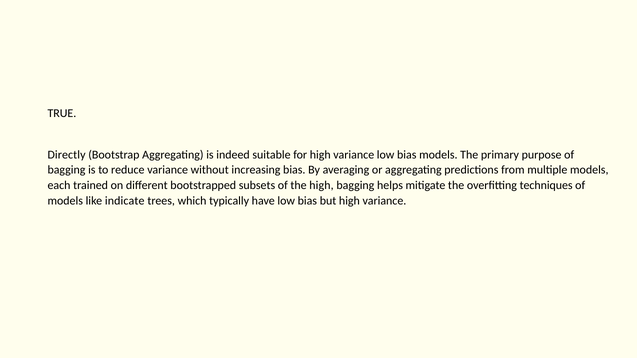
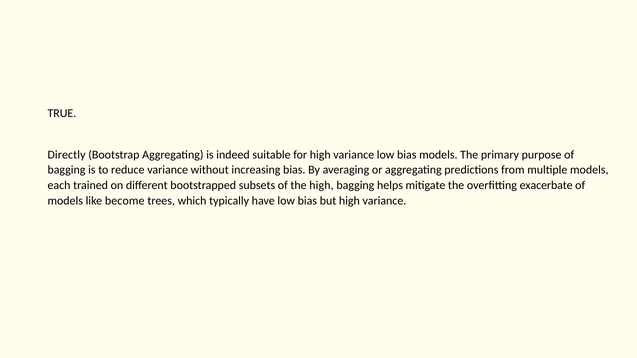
techniques: techniques -> exacerbate
indicate: indicate -> become
